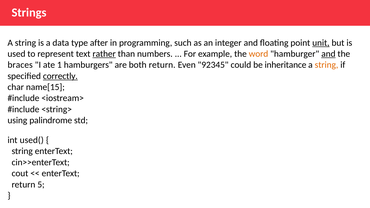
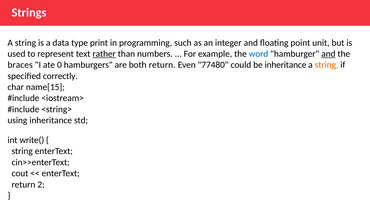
after: after -> print
unit underline: present -> none
word colour: orange -> blue
1: 1 -> 0
92345: 92345 -> 77480
correctly underline: present -> none
using palindrome: palindrome -> inheritance
used(: used( -> write(
5: 5 -> 2
